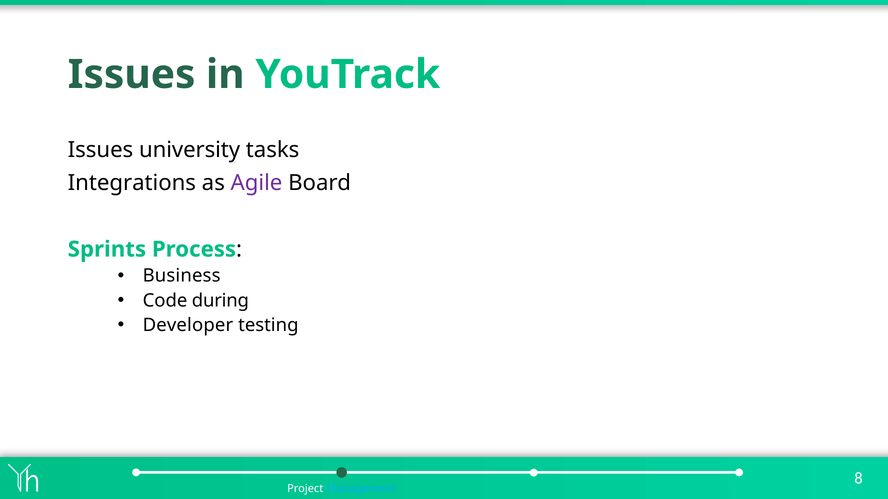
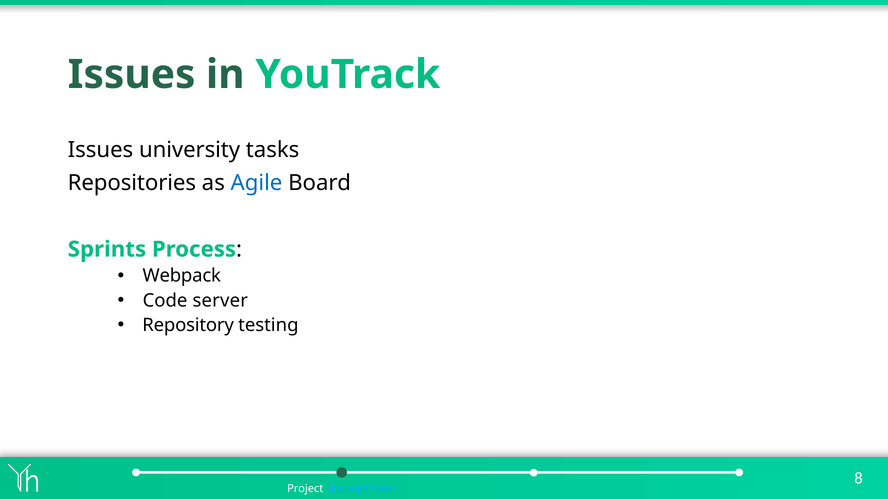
Integrations: Integrations -> Repositories
Agile colour: purple -> blue
Business: Business -> Webpack
during: during -> server
Developer: Developer -> Repository
